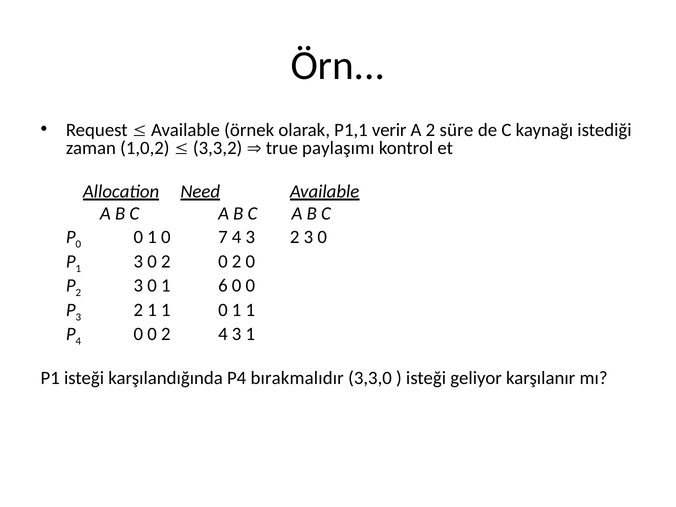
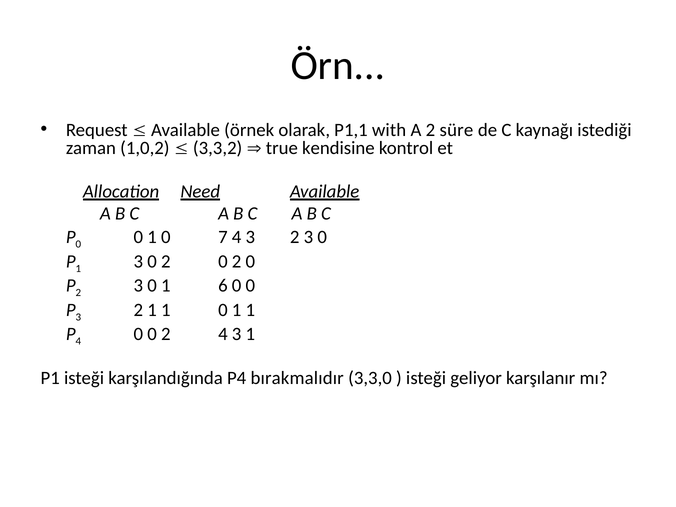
verir: verir -> with
paylaşımı: paylaşımı -> kendisine
